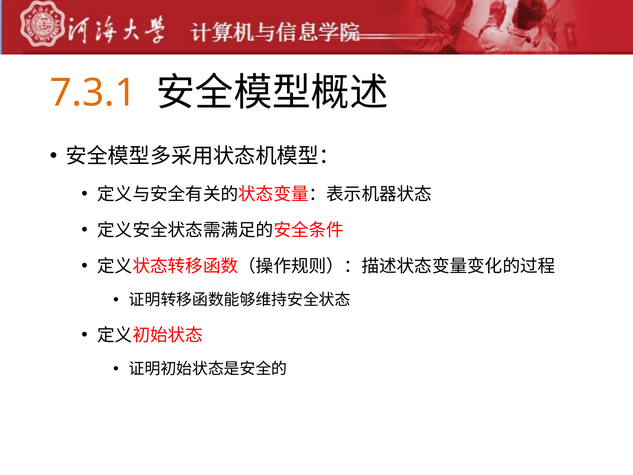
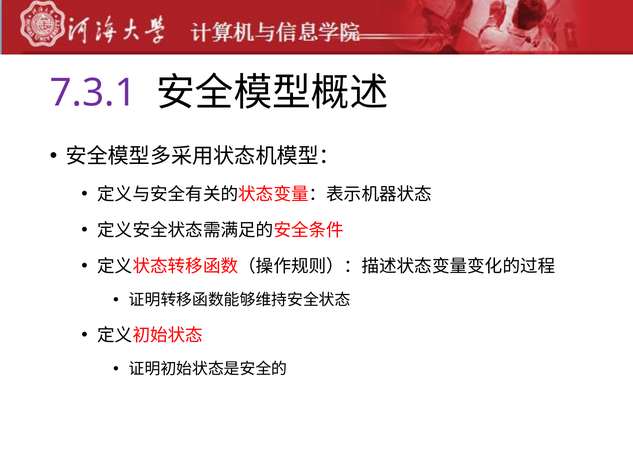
7.3.1 colour: orange -> purple
